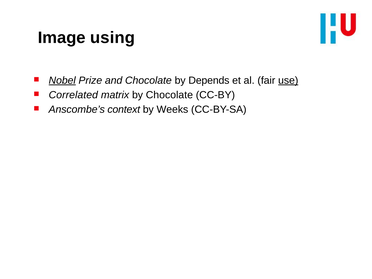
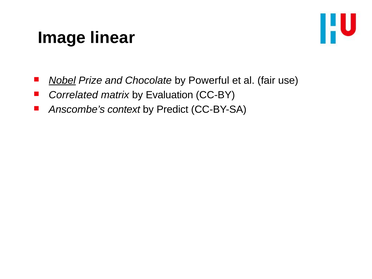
using: using -> linear
Depends: Depends -> Powerful
use underline: present -> none
by Chocolate: Chocolate -> Evaluation
Weeks: Weeks -> Predict
